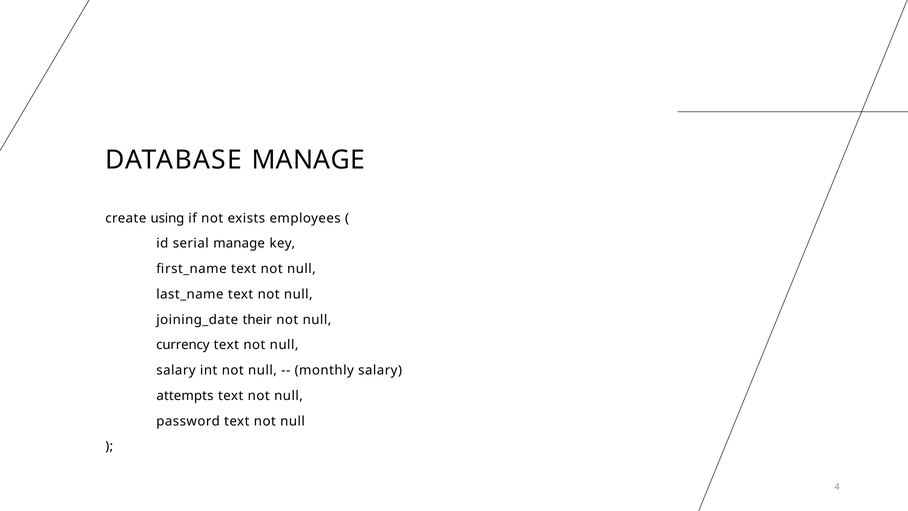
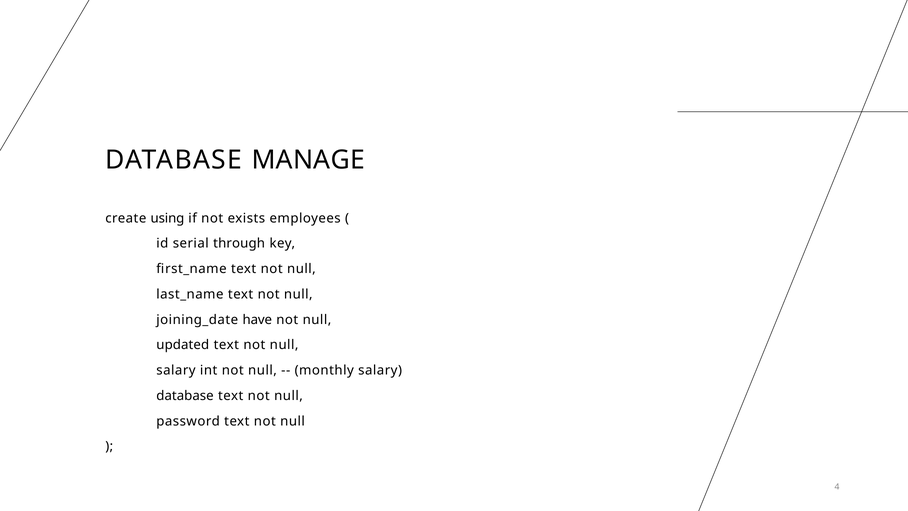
serial manage: manage -> through
their: their -> have
currency: currency -> updated
attempts at (185, 396): attempts -> database
